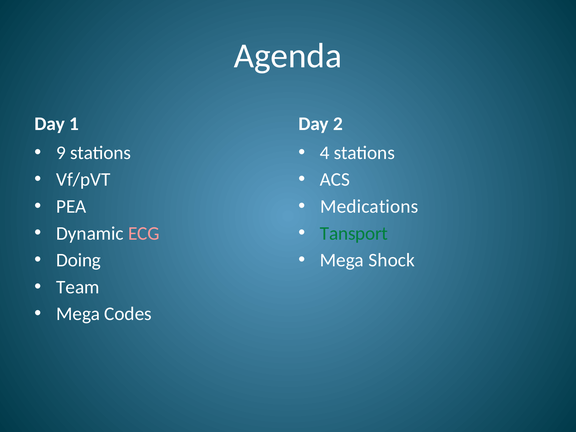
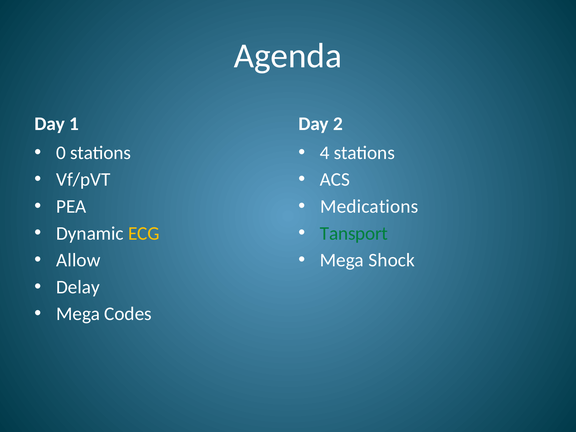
9: 9 -> 0
ECG colour: pink -> yellow
Doing: Doing -> Allow
Team: Team -> Delay
